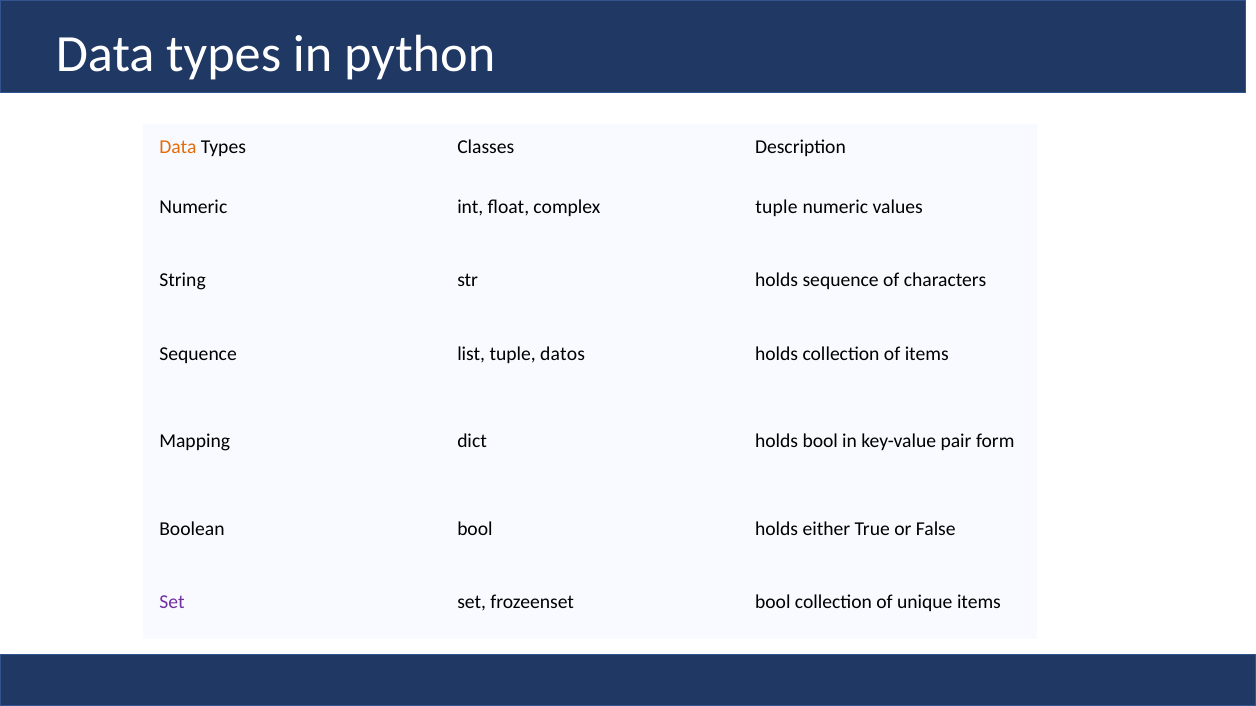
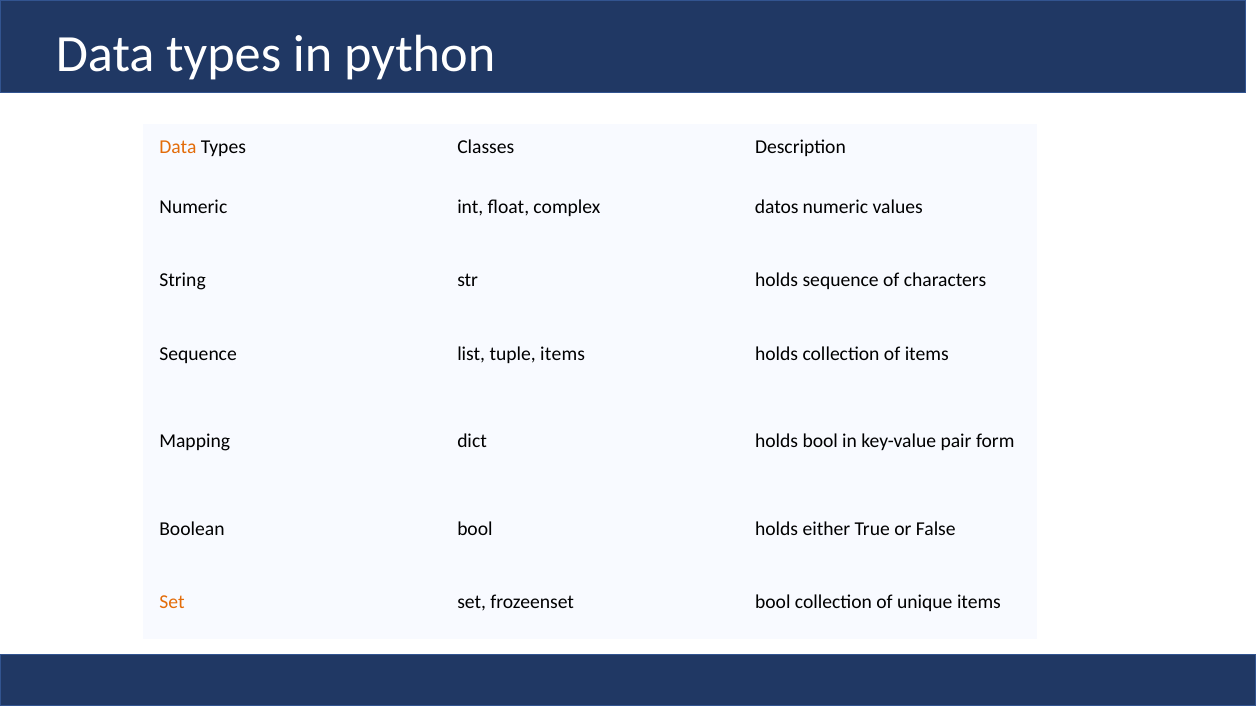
complex tuple: tuple -> datos
tuple datos: datos -> items
Set at (172, 603) colour: purple -> orange
